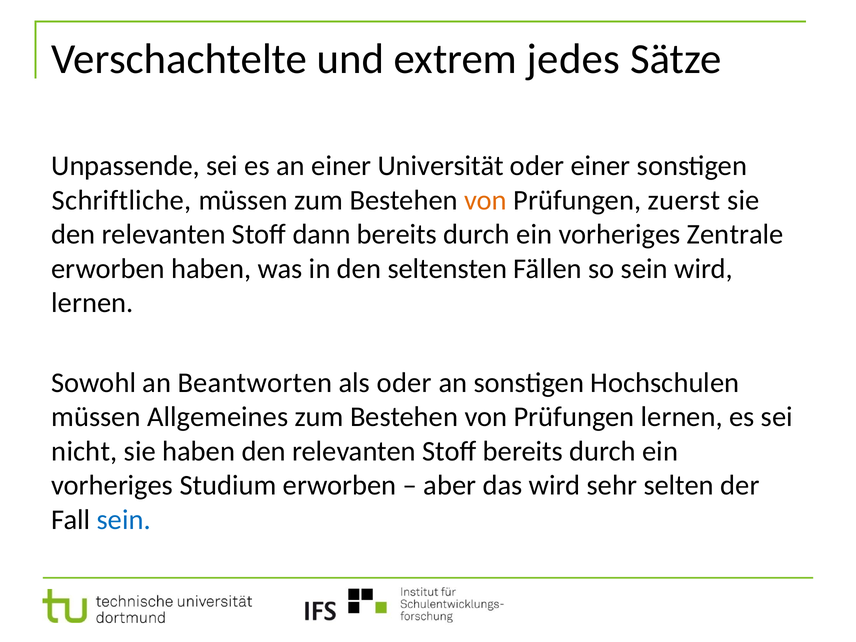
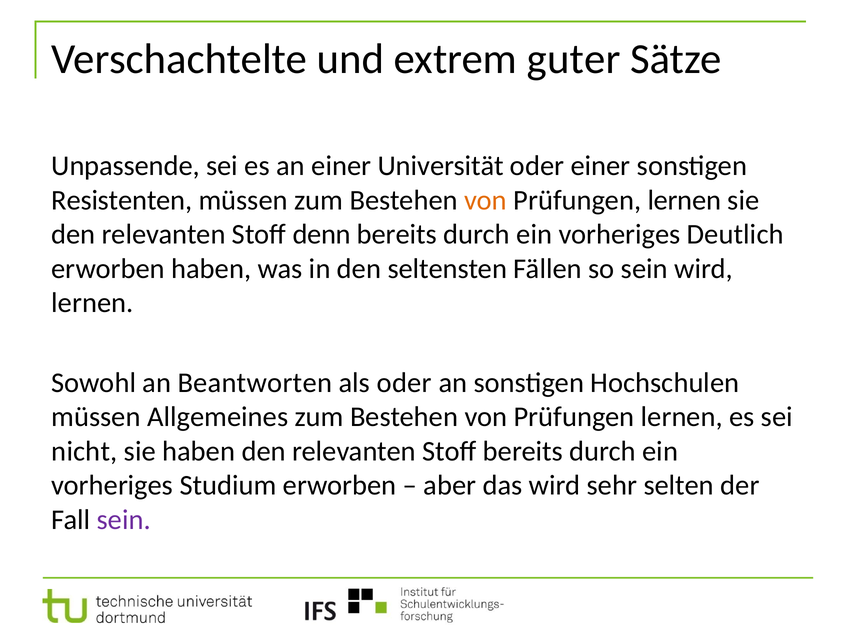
jedes: jedes -> guter
Schriftliche: Schriftliche -> Resistenten
zuerst at (684, 200): zuerst -> lernen
dann: dann -> denn
Zentrale: Zentrale -> Deutlich
sein at (124, 520) colour: blue -> purple
